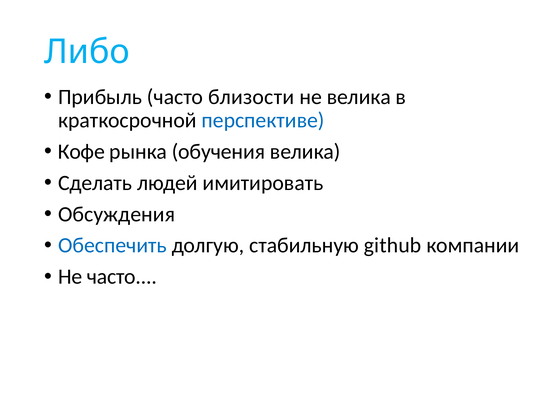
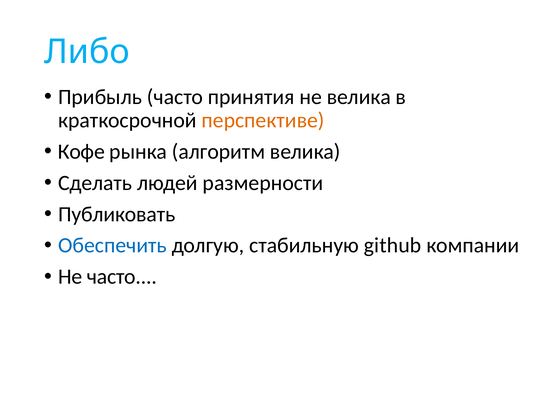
близости: близости -> принятия
перспективе colour: blue -> orange
обучения: обучения -> алгоритм
имитировать: имитировать -> размерности
Обсуждения: Обсуждения -> Публиковать
